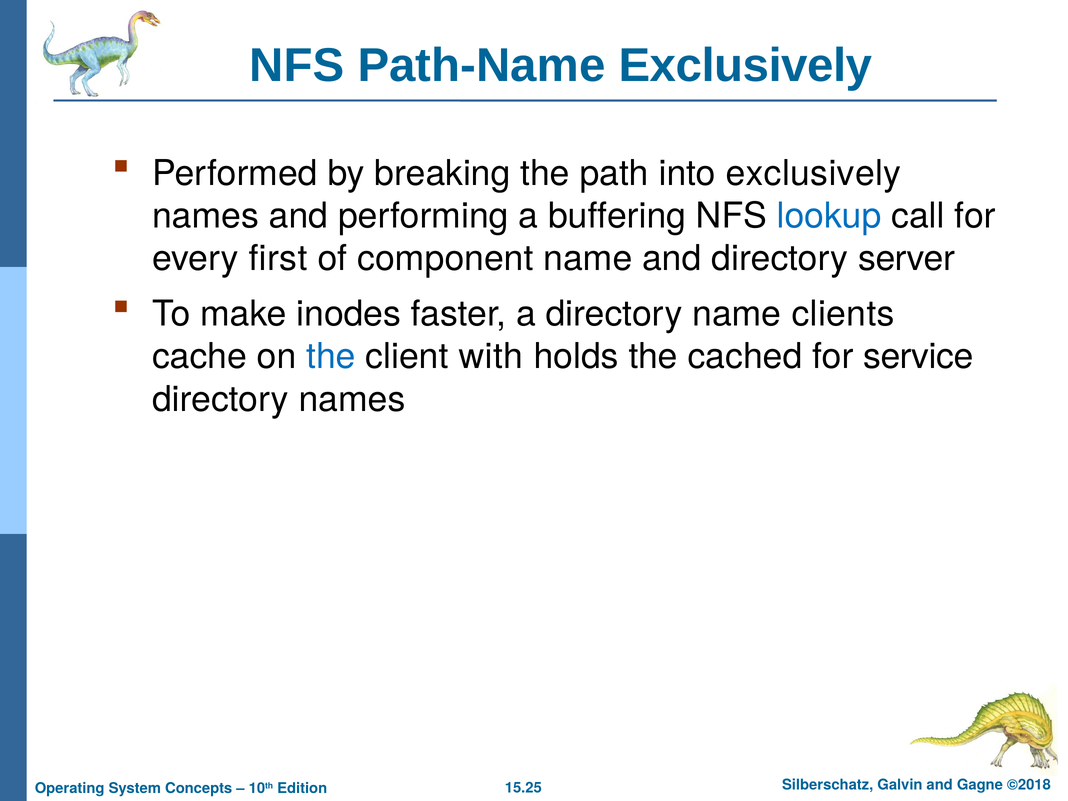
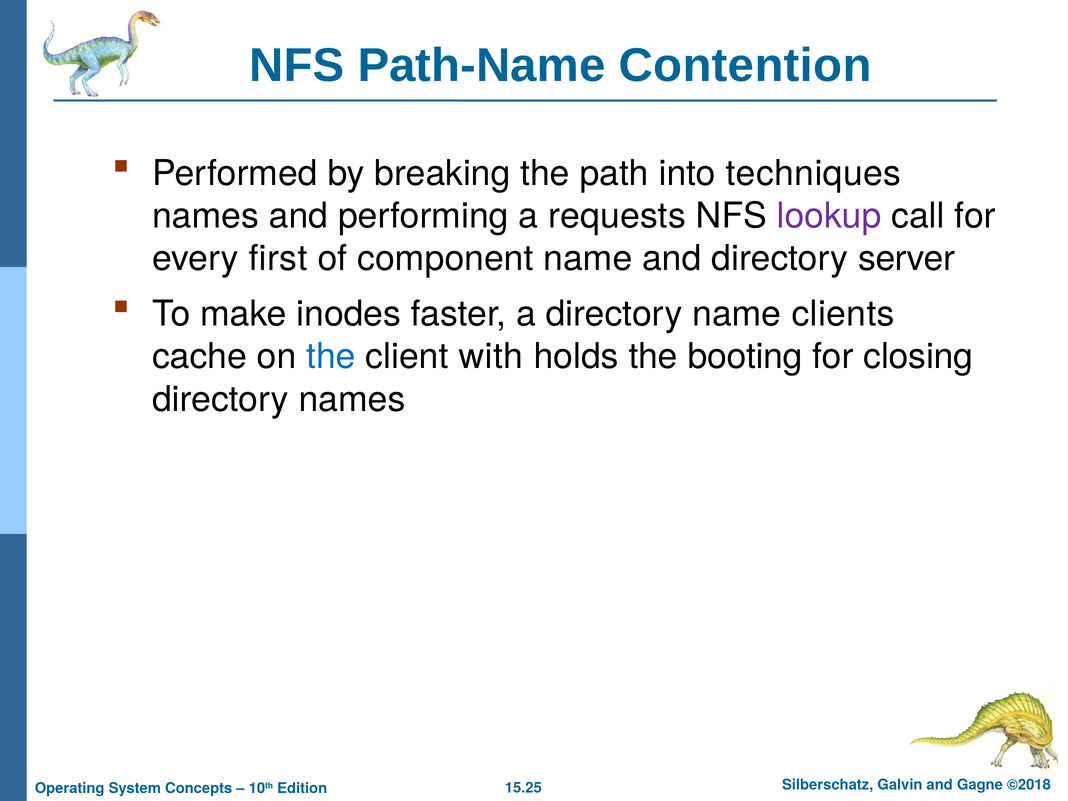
Path-Name Exclusively: Exclusively -> Contention
into exclusively: exclusively -> techniques
buffering: buffering -> requests
lookup colour: blue -> purple
cached: cached -> booting
service: service -> closing
